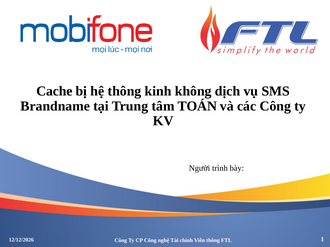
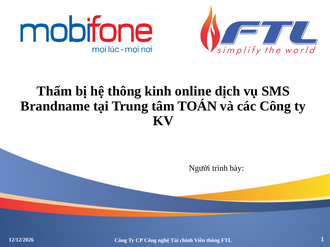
Cache: Cache -> Thẩm
không: không -> online
